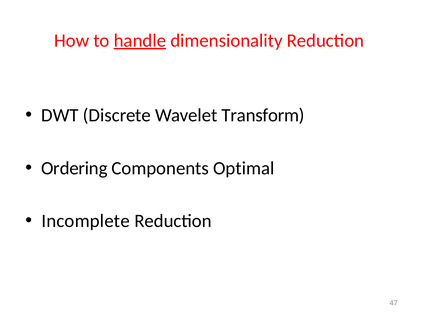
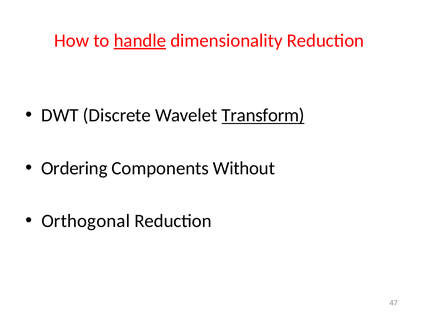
Transform underline: none -> present
Optimal: Optimal -> Without
Incomplete: Incomplete -> Orthogonal
